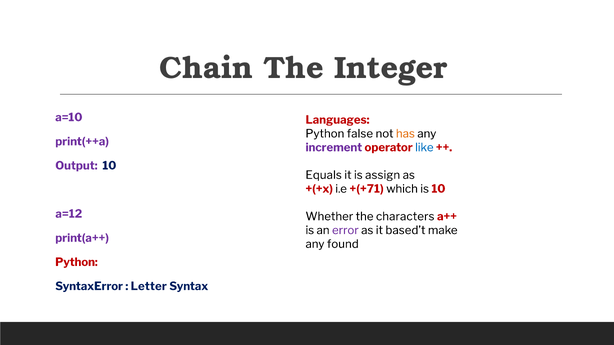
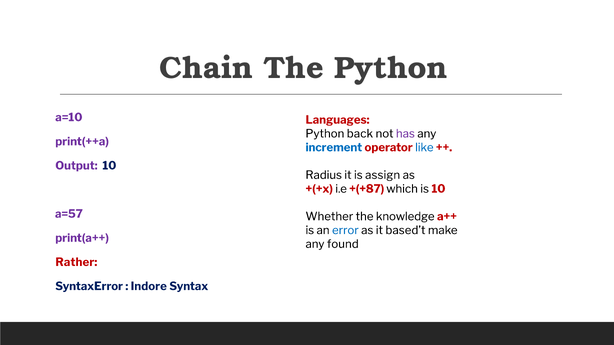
The Integer: Integer -> Python
false: false -> back
has colour: orange -> purple
increment colour: purple -> blue
Equals: Equals -> Radius
+(+71: +(+71 -> +(+87
a=12: a=12 -> a=57
characters: characters -> knowledge
error colour: purple -> blue
Python at (76, 262): Python -> Rather
Letter: Letter -> Indore
